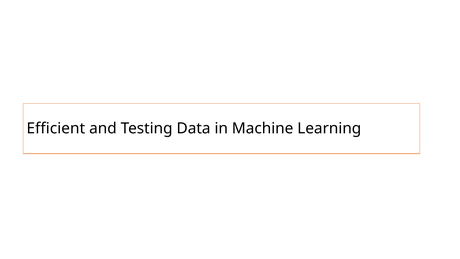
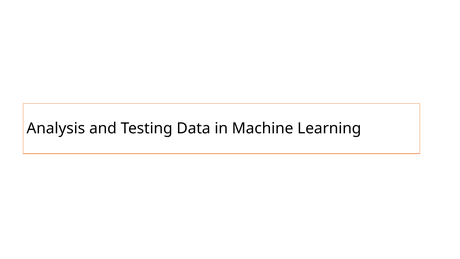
Efficient: Efficient -> Analysis
